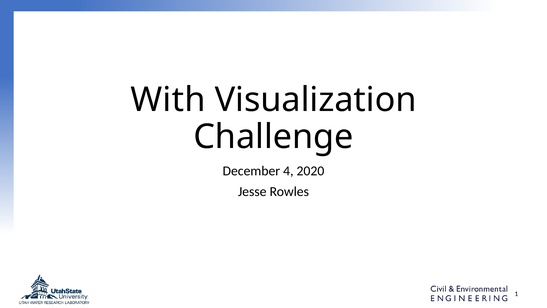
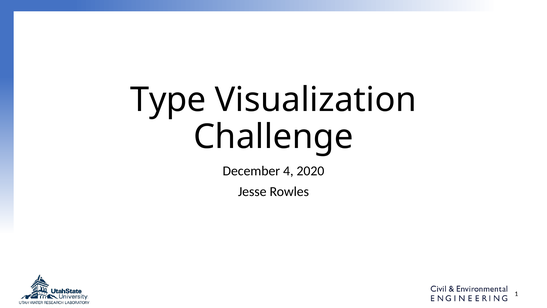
With: With -> Type
